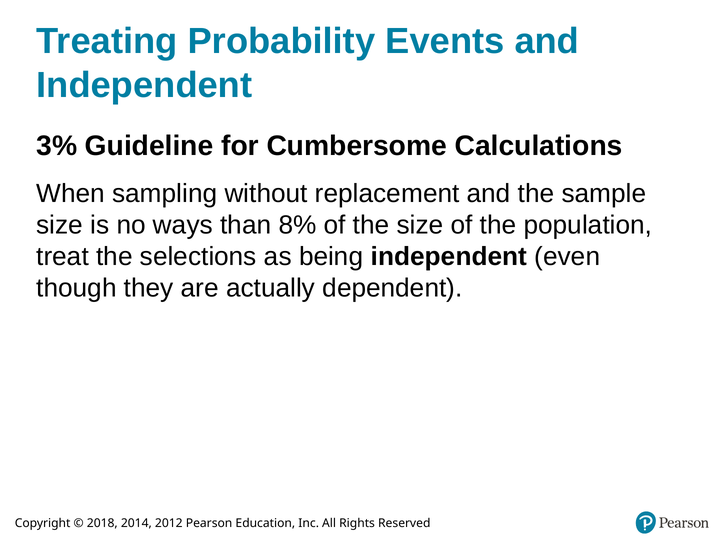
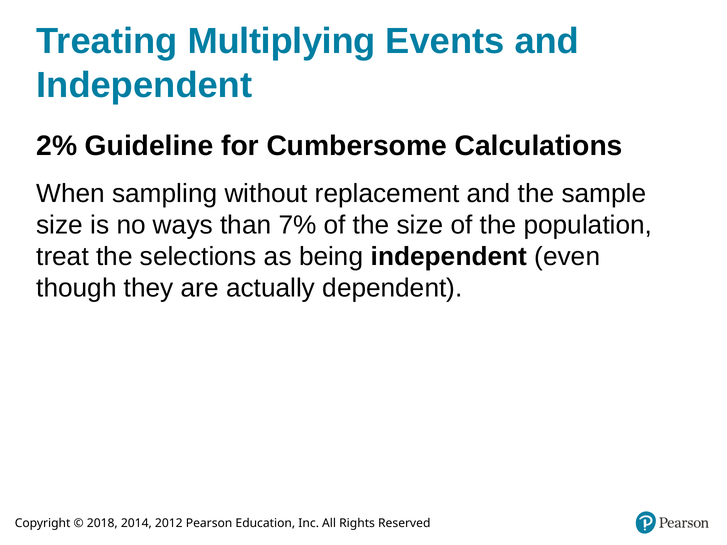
Probability: Probability -> Multiplying
3%: 3% -> 2%
8%: 8% -> 7%
